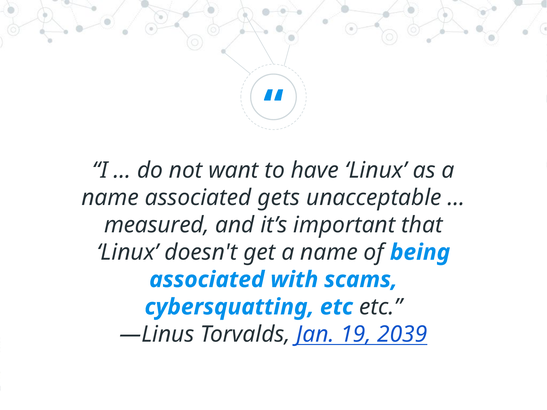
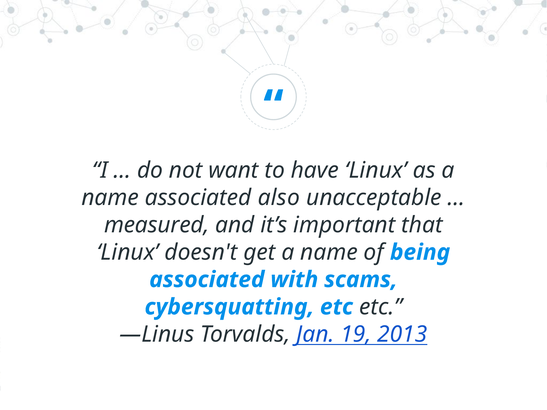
gets: gets -> also
2039: 2039 -> 2013
